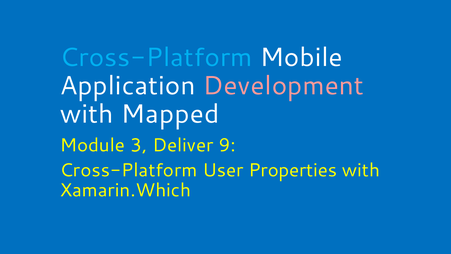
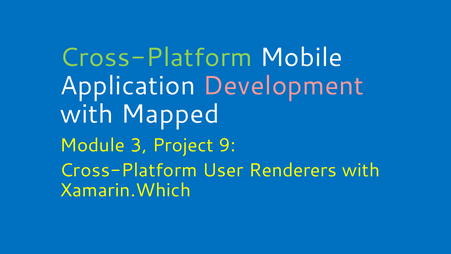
Cross-Platform at (156, 57) colour: light blue -> light green
Deliver: Deliver -> Project
Properties: Properties -> Renderers
